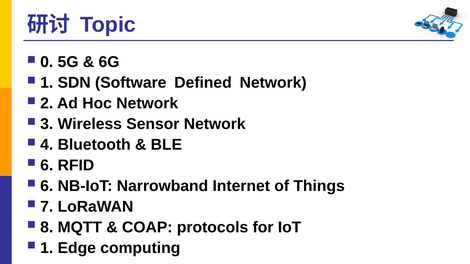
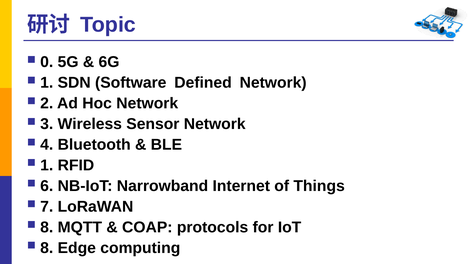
6 at (47, 166): 6 -> 1
1 at (47, 248): 1 -> 8
